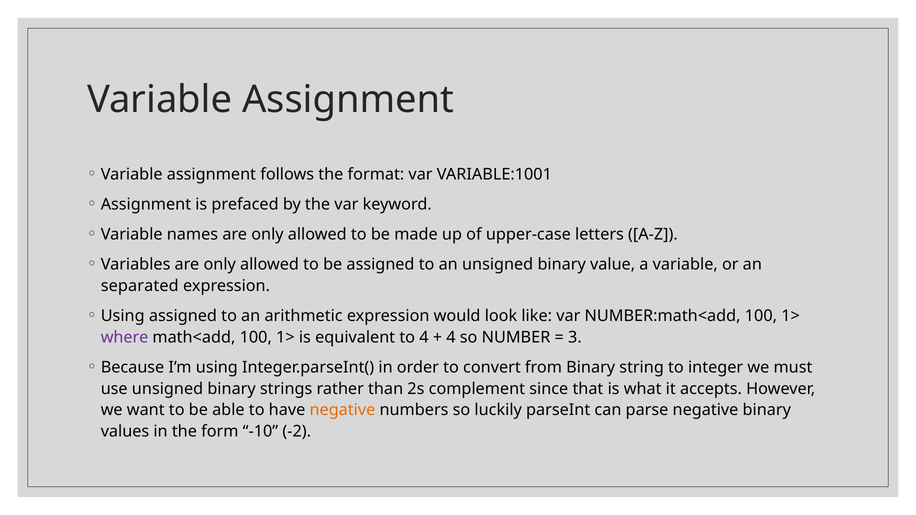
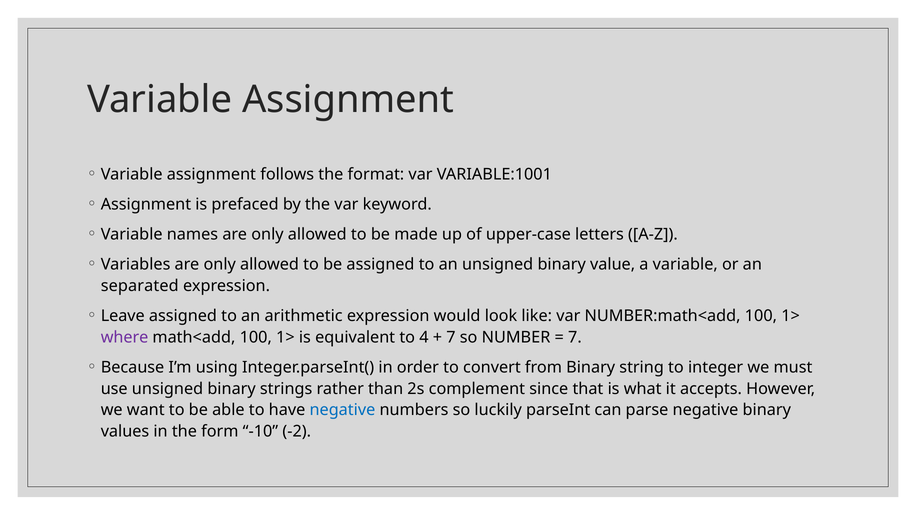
Using at (123, 316): Using -> Leave
4 at (451, 337): 4 -> 7
3 at (575, 337): 3 -> 7
negative at (342, 410) colour: orange -> blue
